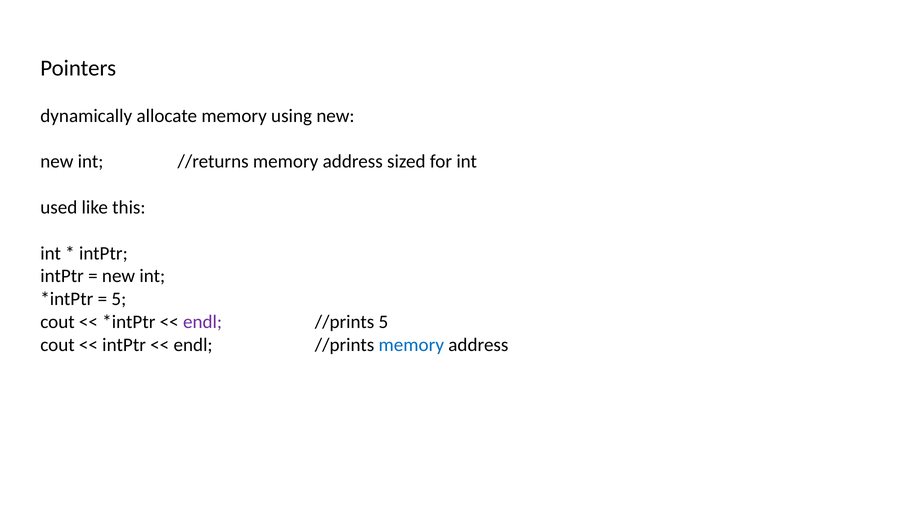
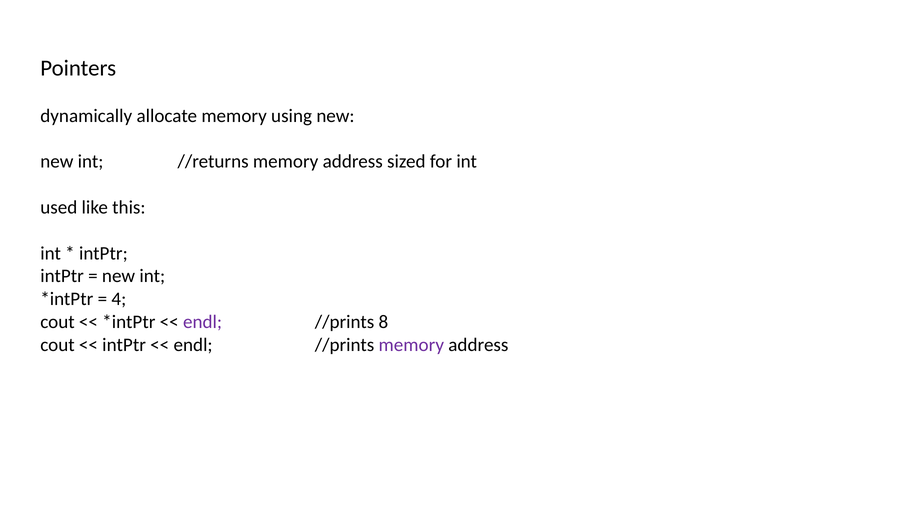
5 at (119, 299): 5 -> 4
//prints 5: 5 -> 8
memory at (411, 345) colour: blue -> purple
